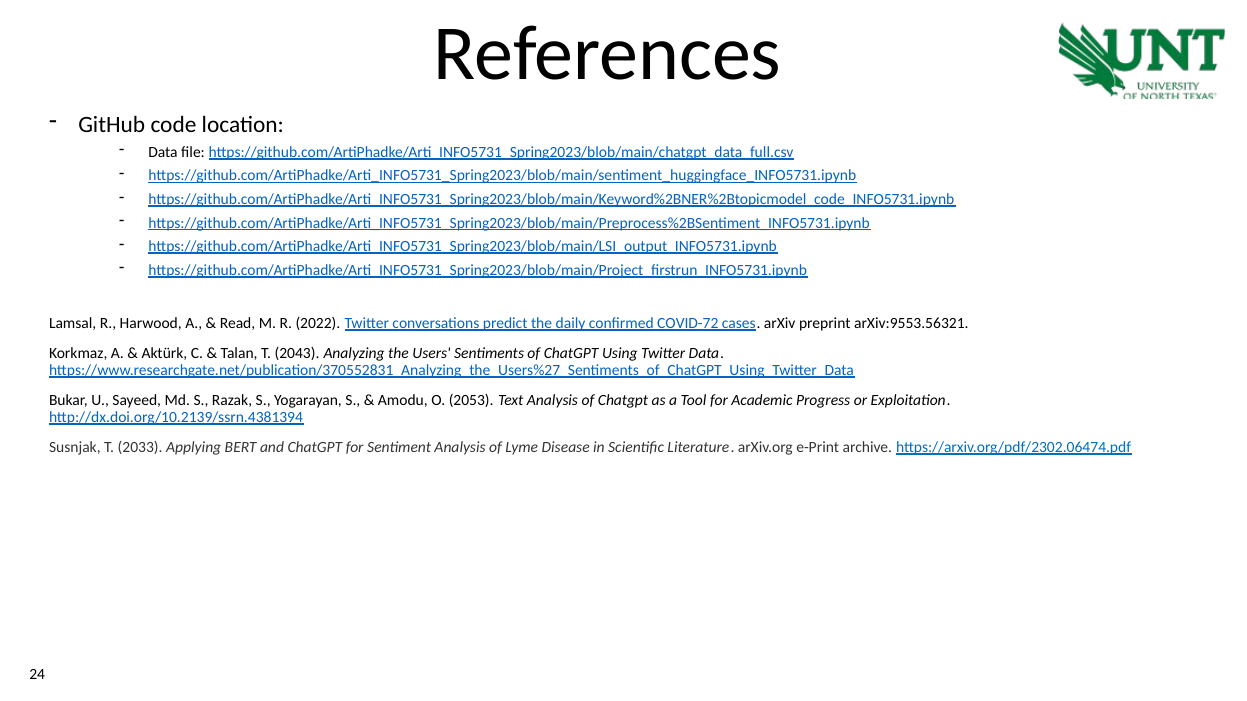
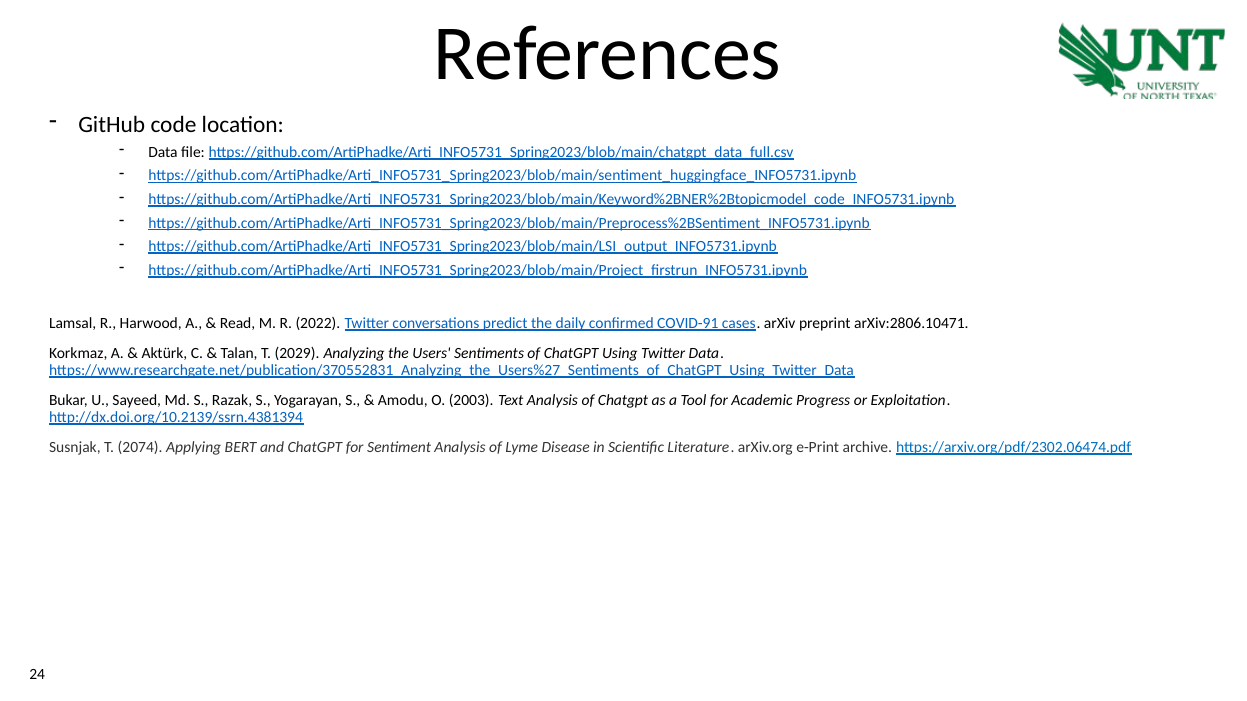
COVID-72: COVID-72 -> COVID-91
arXiv:9553.56321: arXiv:9553.56321 -> arXiv:2806.10471
2043: 2043 -> 2029
2053: 2053 -> 2003
2033: 2033 -> 2074
